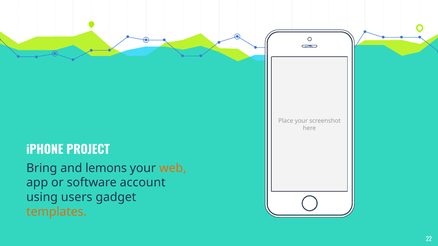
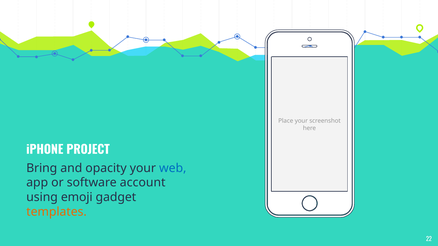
lemons: lemons -> opacity
web colour: orange -> blue
users: users -> emoji
